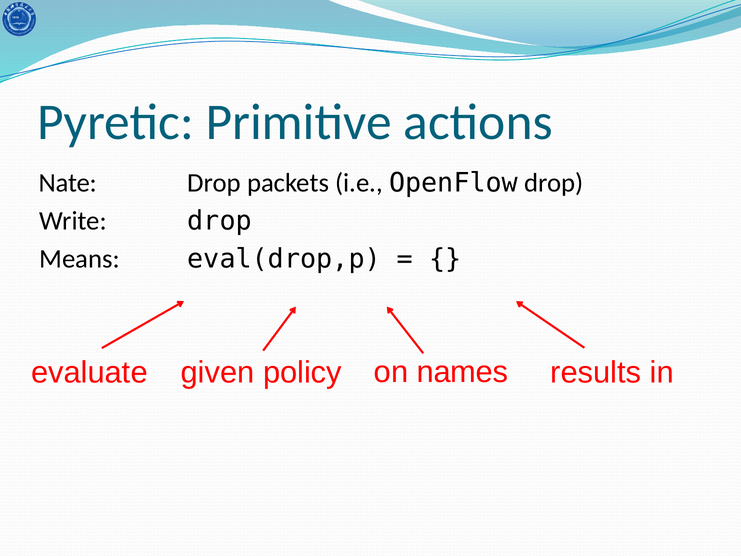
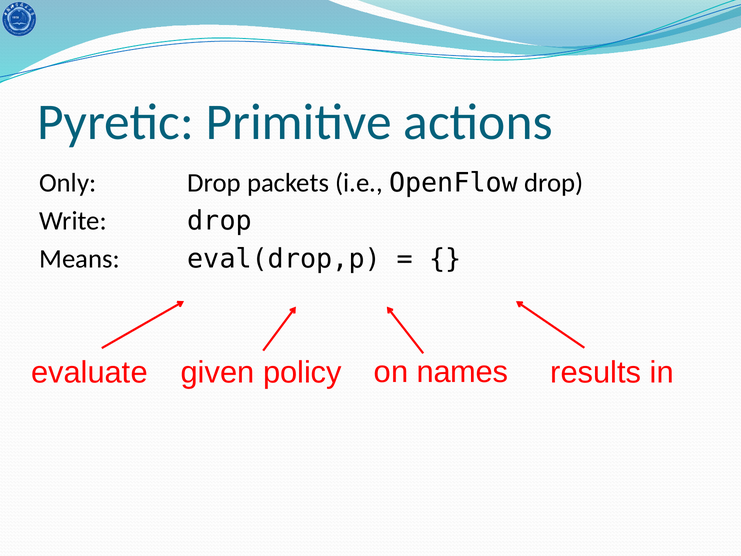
Nate: Nate -> Only
